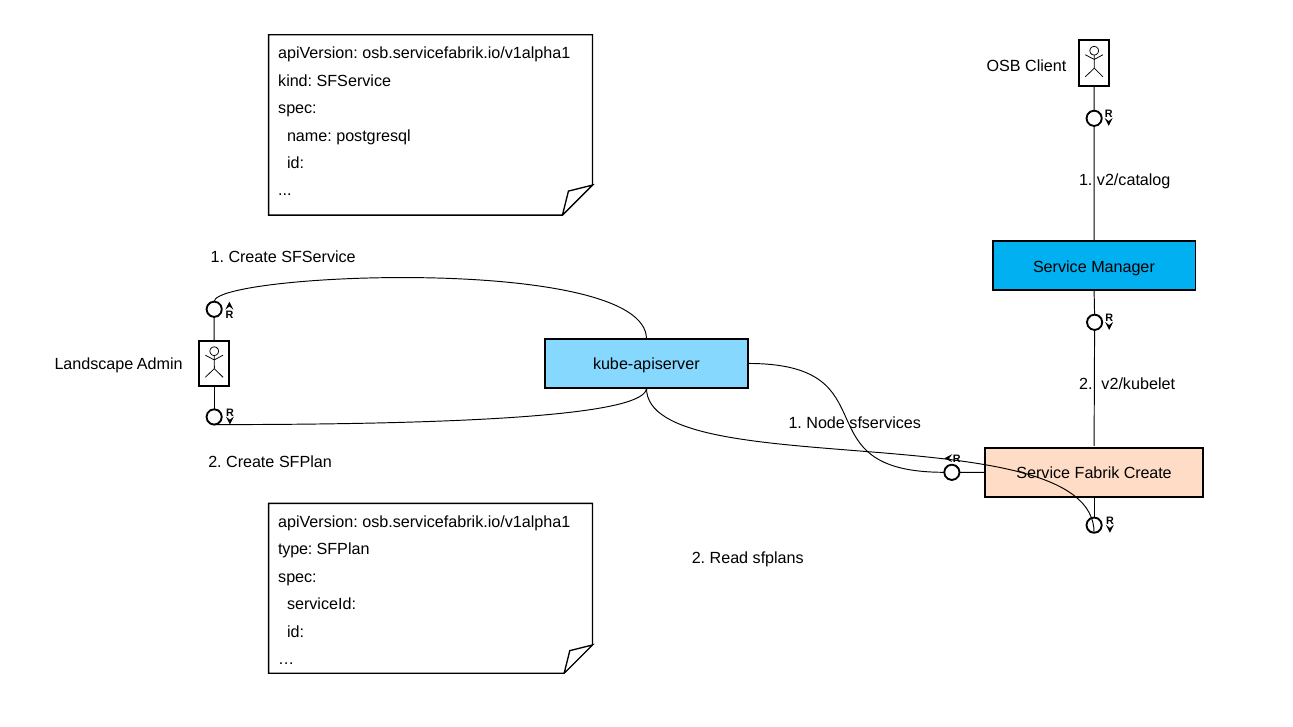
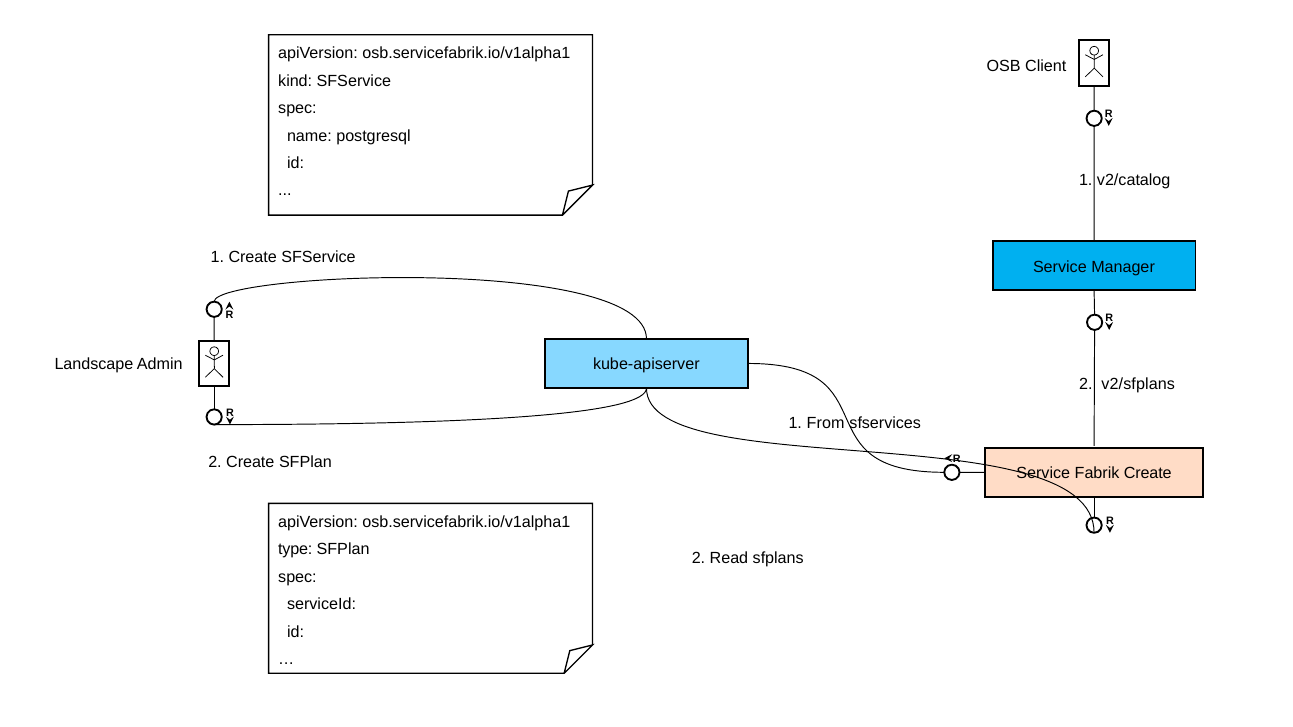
v2/kubelet: v2/kubelet -> v2/sfplans
Node: Node -> From
